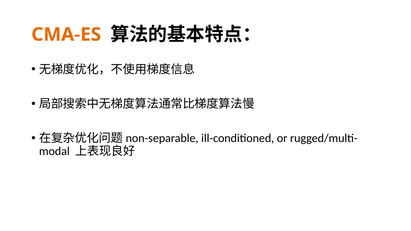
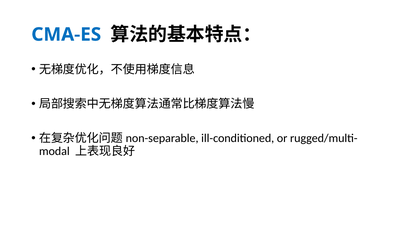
CMA-ES colour: orange -> blue
